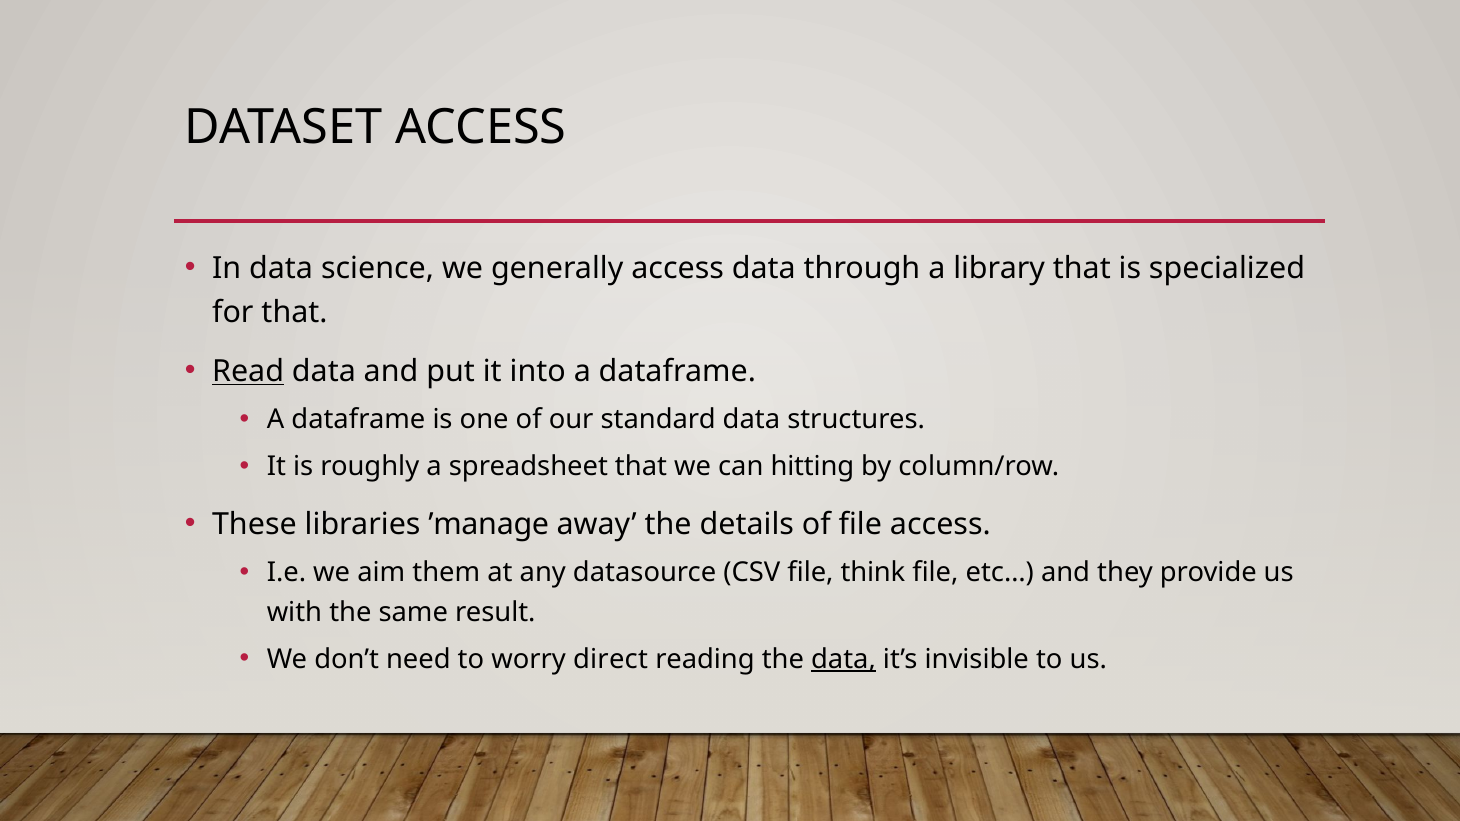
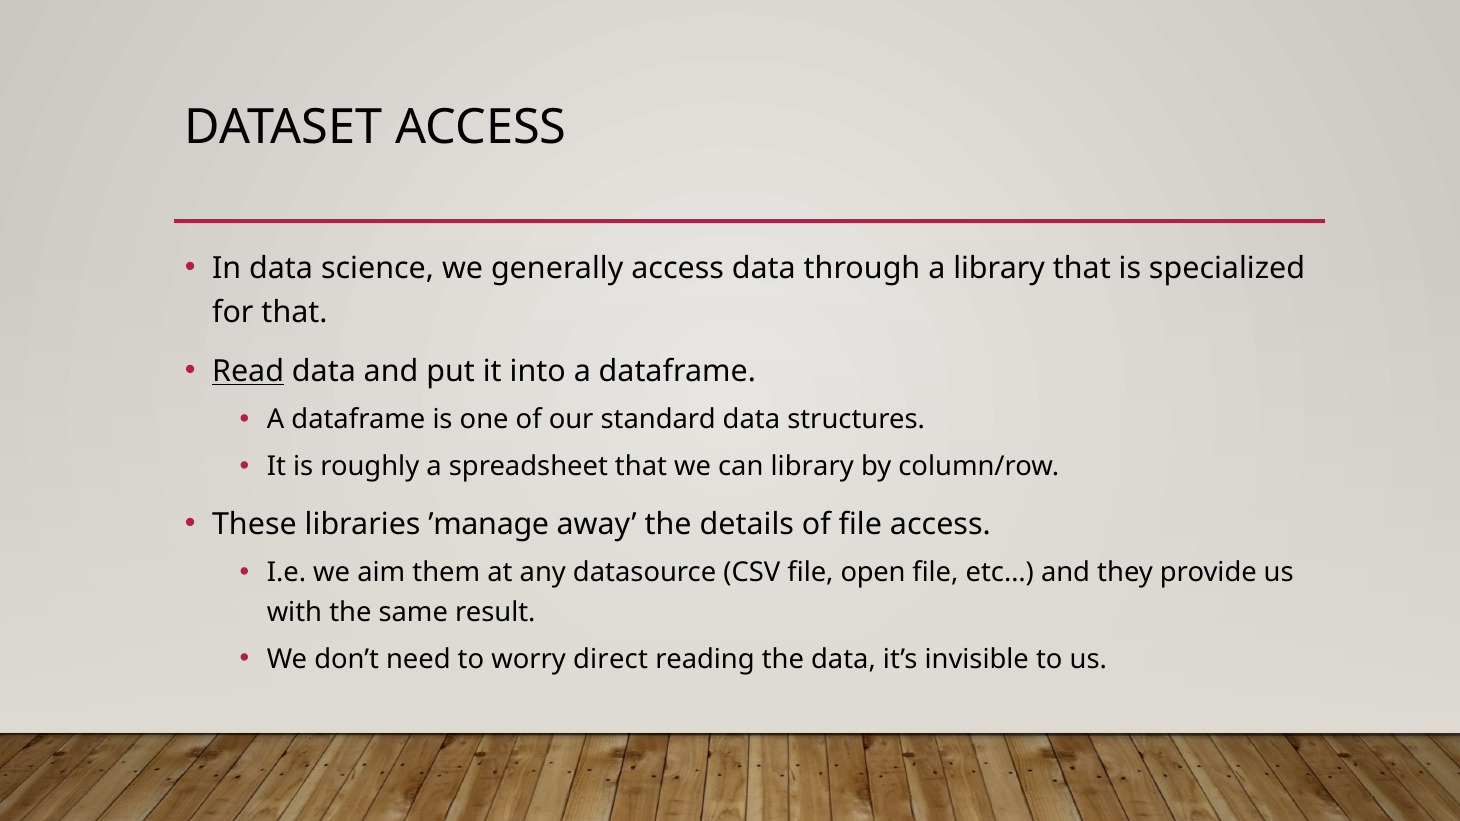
can hitting: hitting -> library
think: think -> open
data at (843, 659) underline: present -> none
